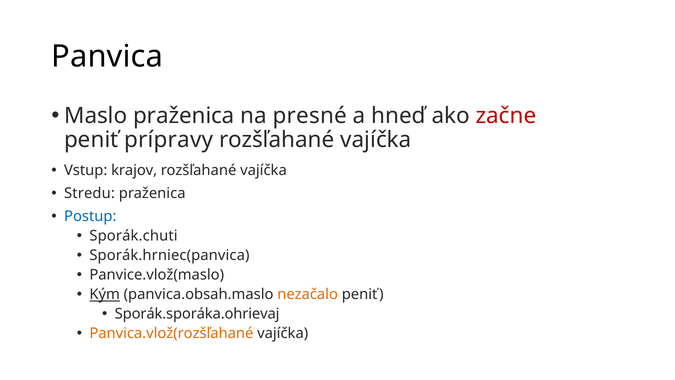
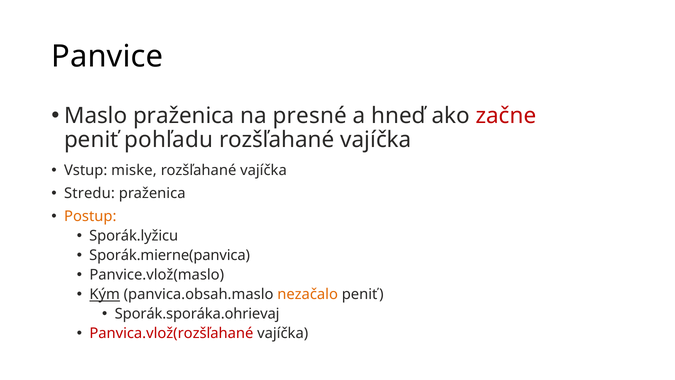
Panvica: Panvica -> Panvice
prípravy: prípravy -> pohľadu
krajov: krajov -> miske
Postup colour: blue -> orange
Sporák.chuti: Sporák.chuti -> Sporák.lyžicu
Sporák.hrniec(panvica: Sporák.hrniec(panvica -> Sporák.mierne(panvica
Panvica.vlož(rozšľahané colour: orange -> red
